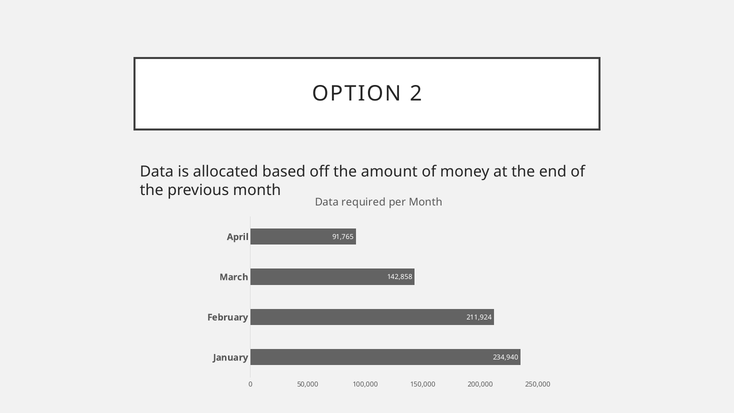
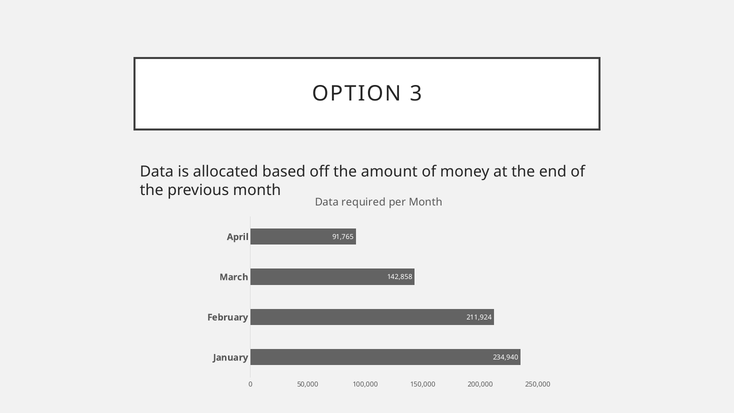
2: 2 -> 3
